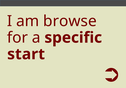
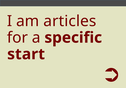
browse: browse -> articles
